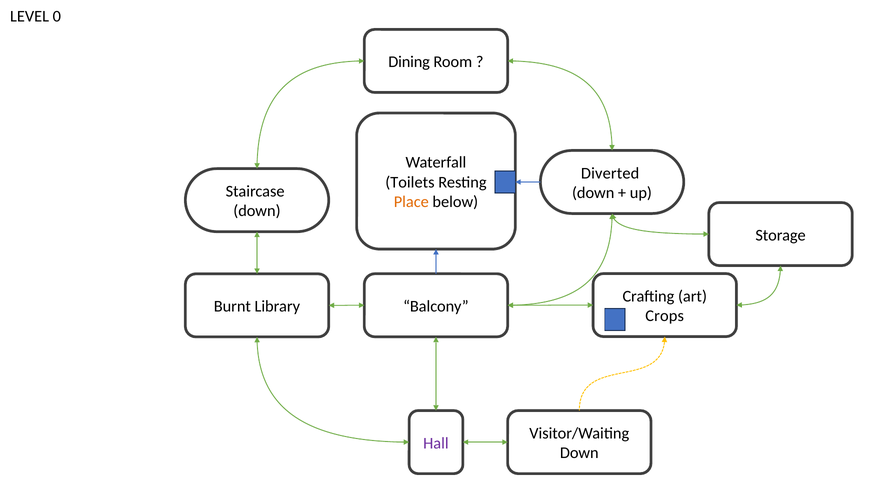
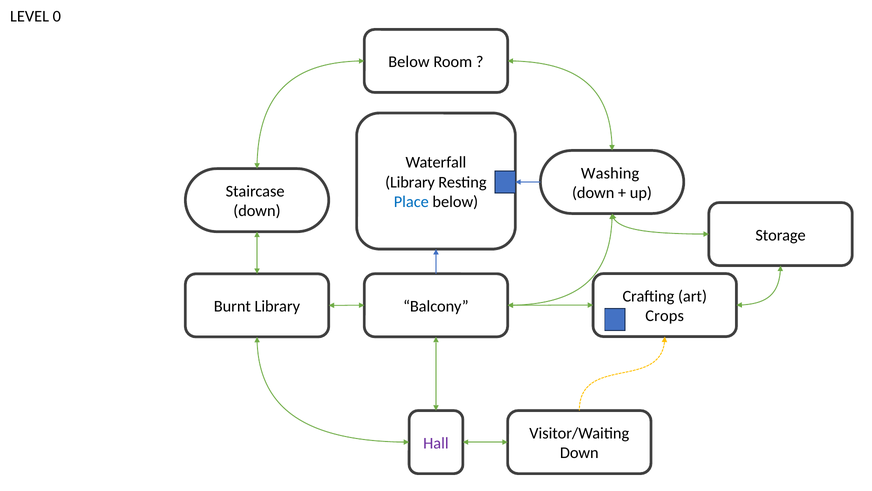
Dining at (409, 62): Dining -> Below
Diverted: Diverted -> Washing
Toilets at (410, 182): Toilets -> Library
Place colour: orange -> blue
